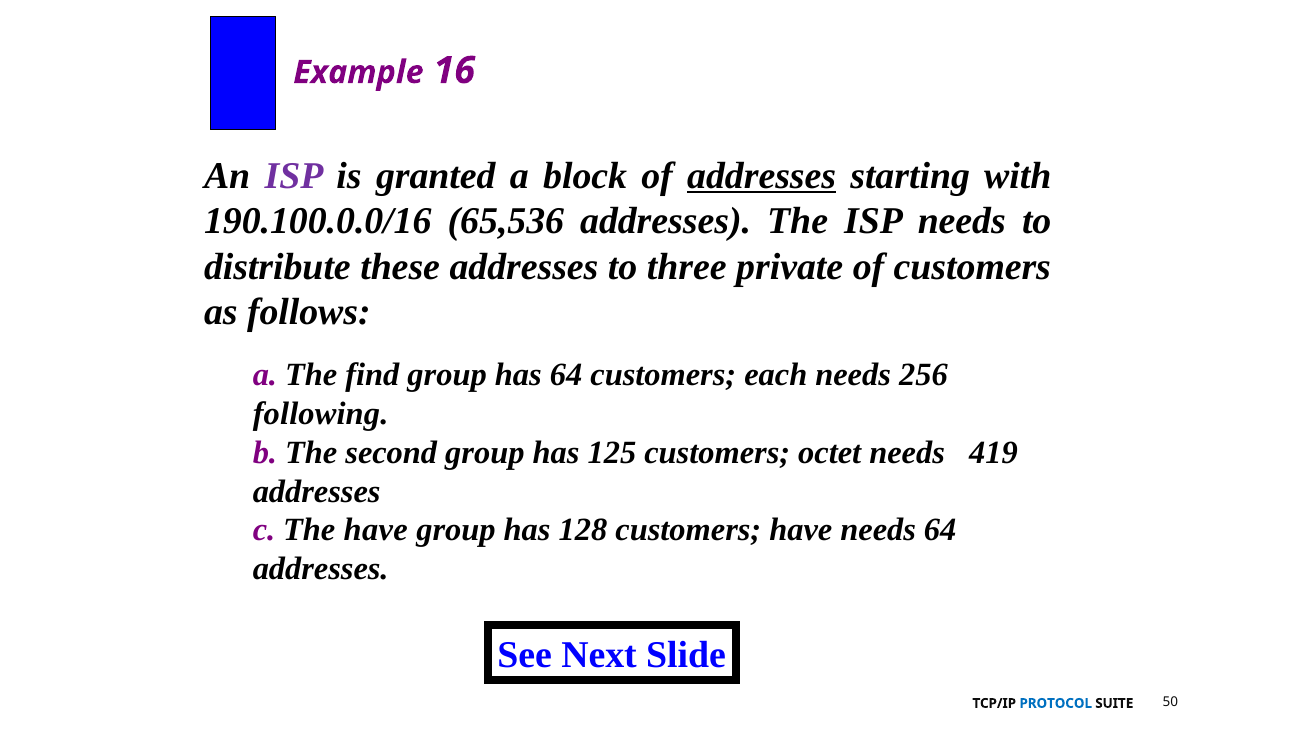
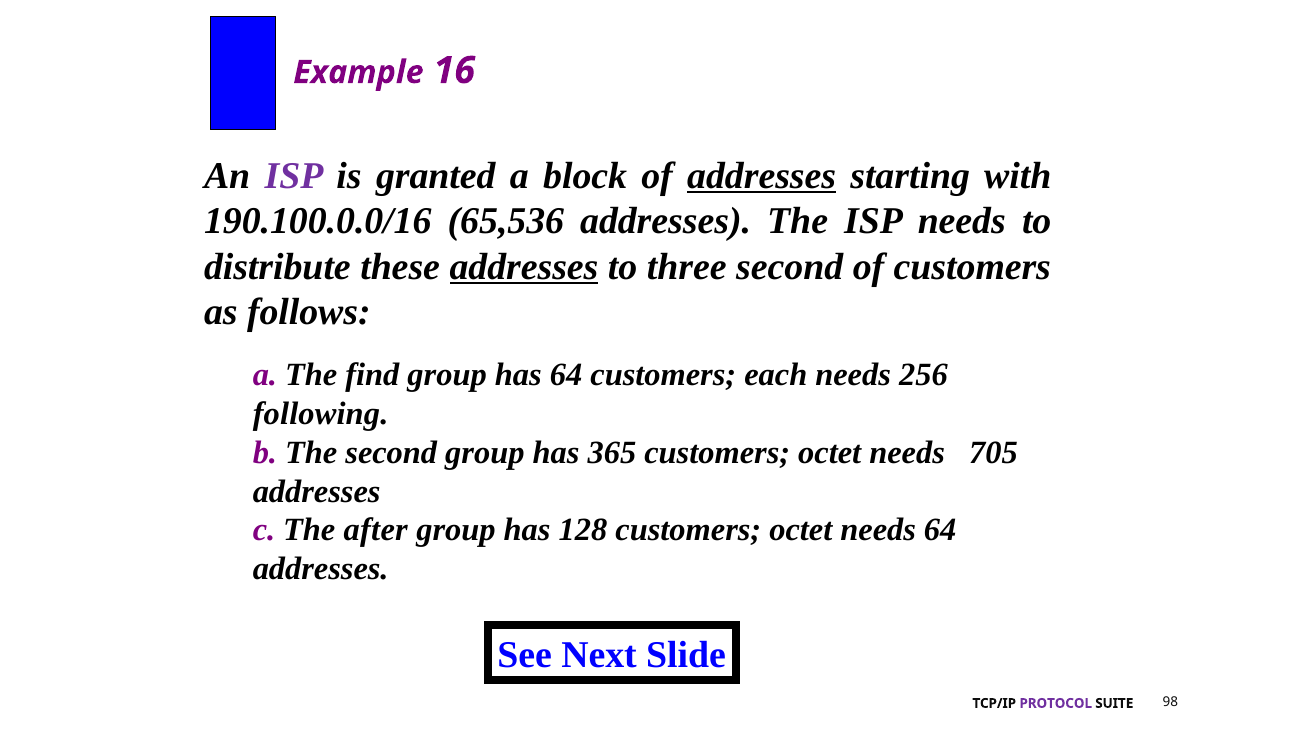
addresses at (524, 267) underline: none -> present
three private: private -> second
125: 125 -> 365
419: 419 -> 705
The have: have -> after
128 customers have: have -> octet
PROTOCOL colour: blue -> purple
50: 50 -> 98
